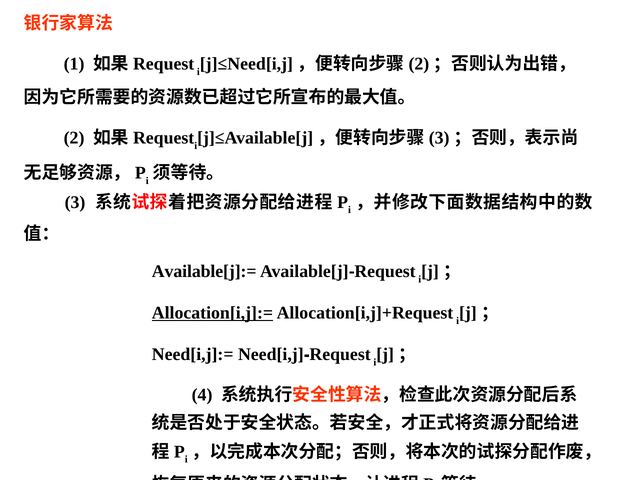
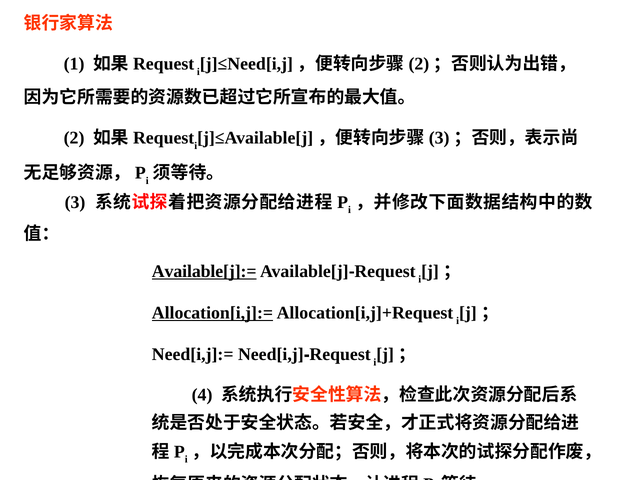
Available[j]:= underline: none -> present
